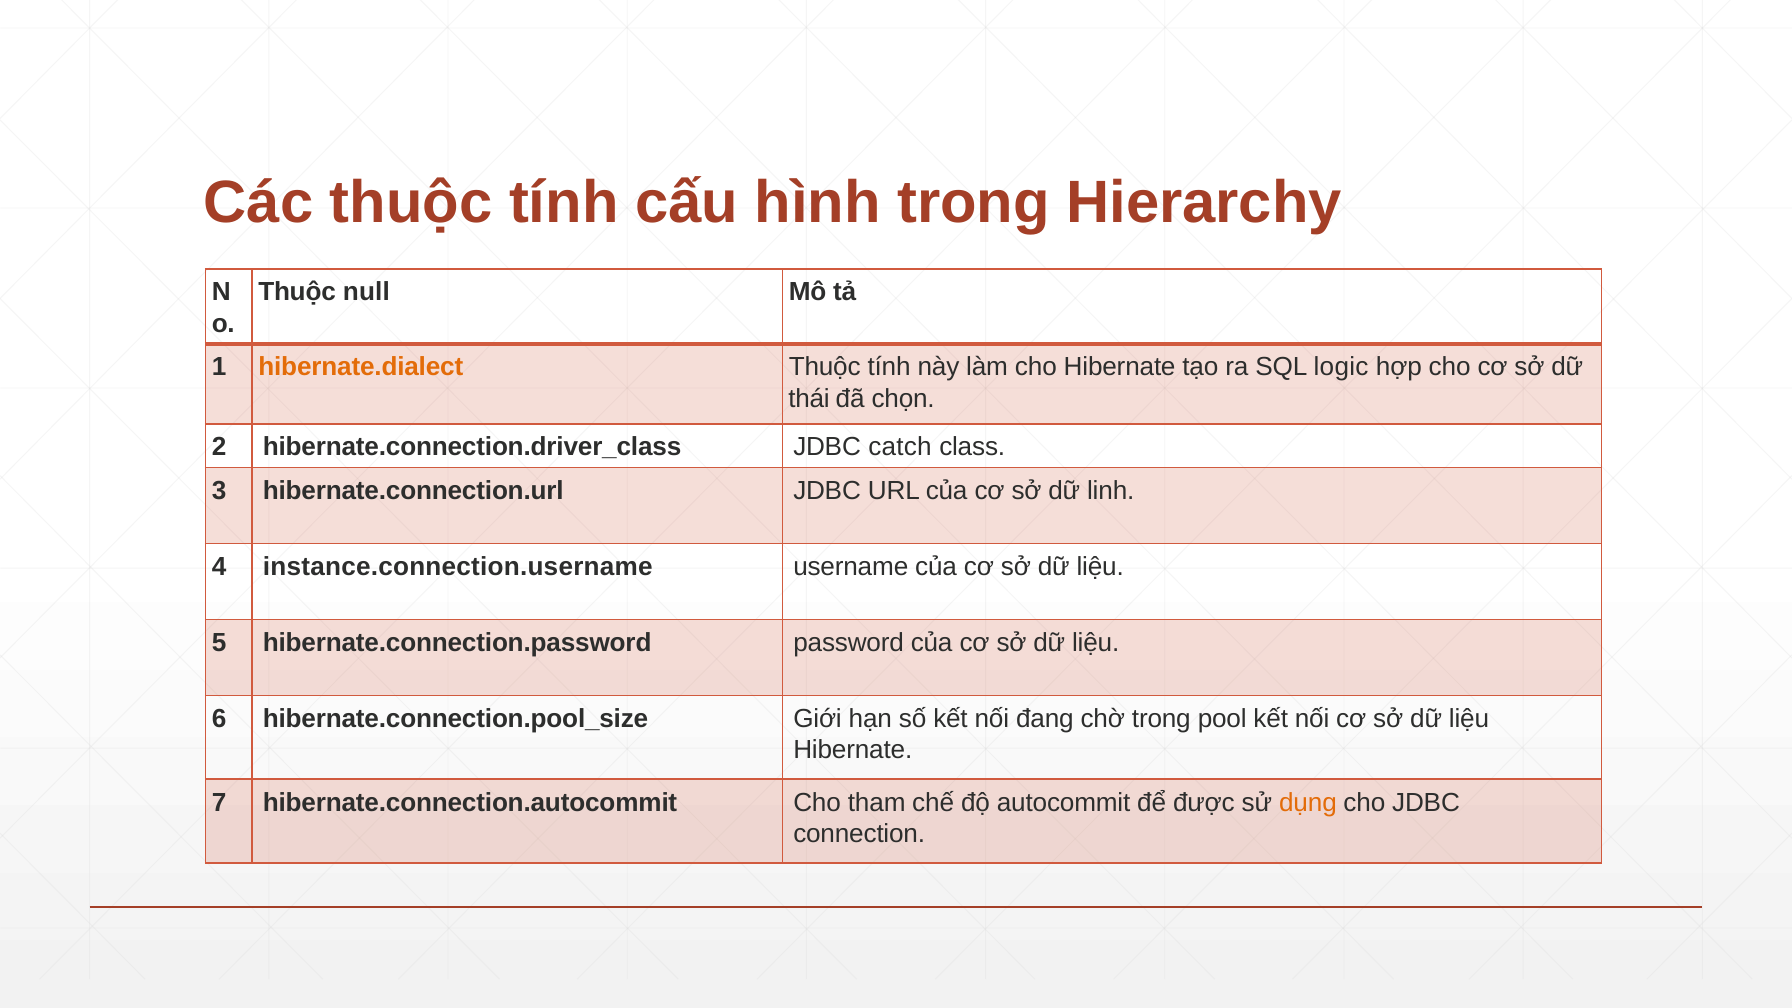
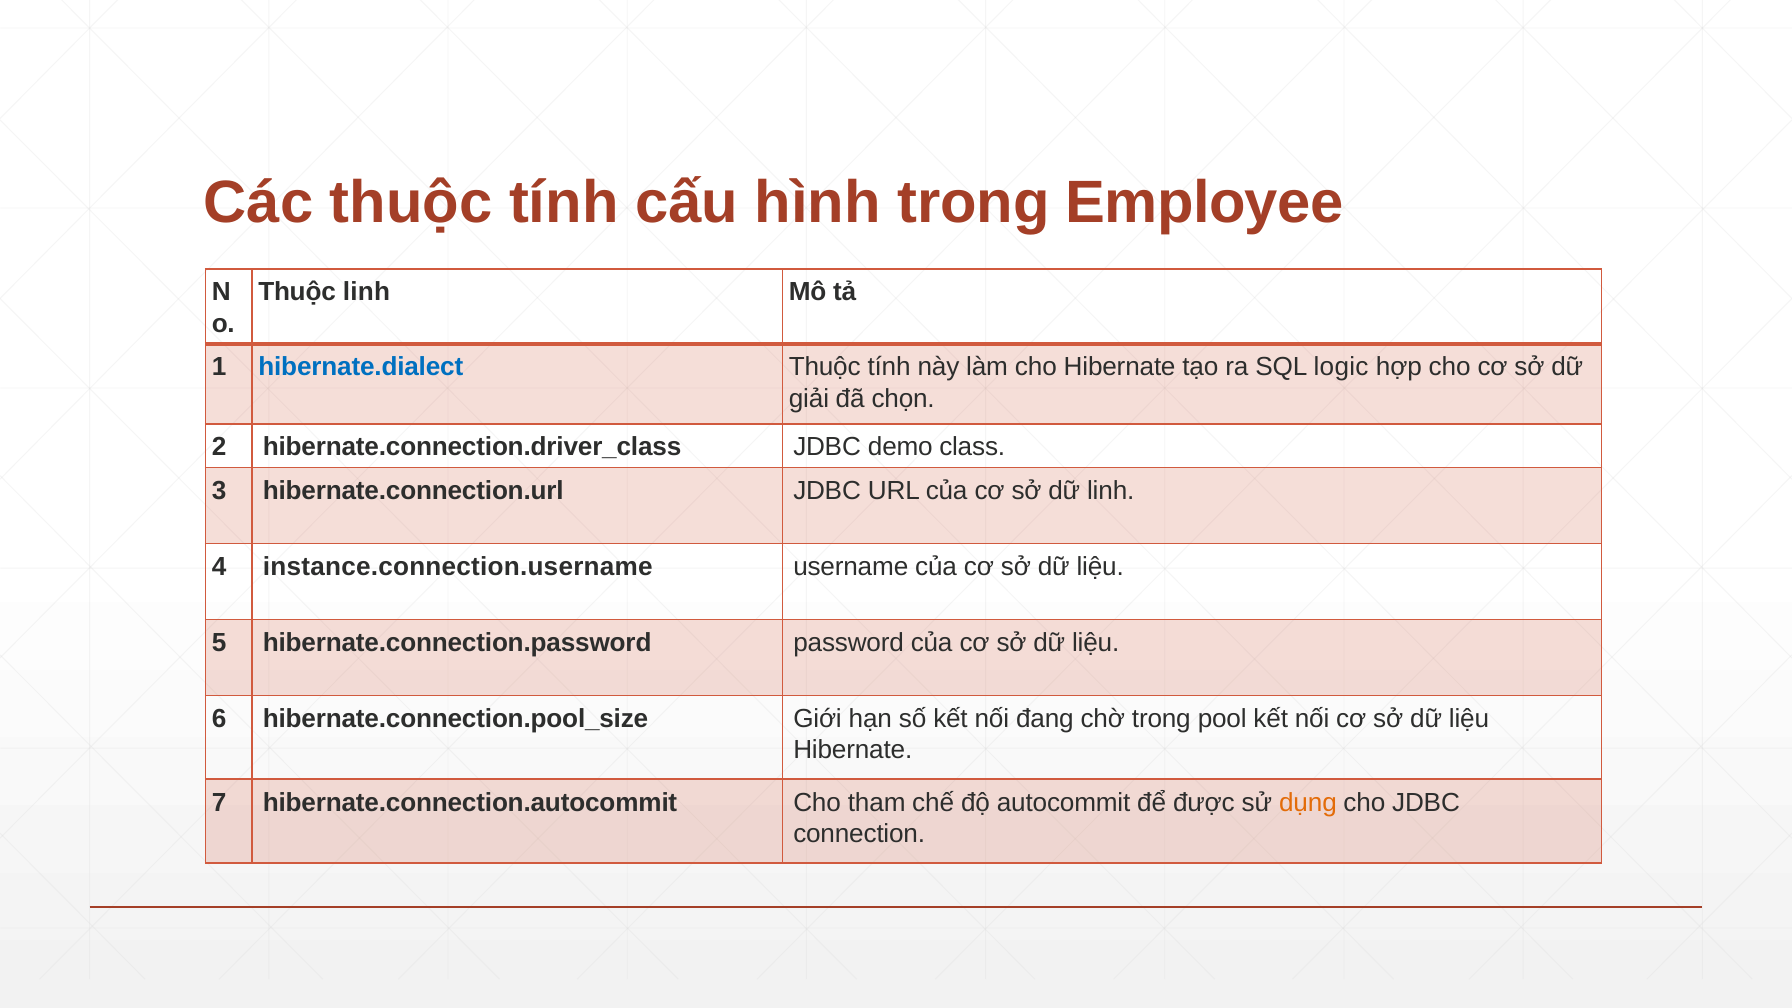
Hierarchy: Hierarchy -> Employee
Thuộc null: null -> linh
hibernate.dialect colour: orange -> blue
thái: thái -> giải
catch: catch -> demo
